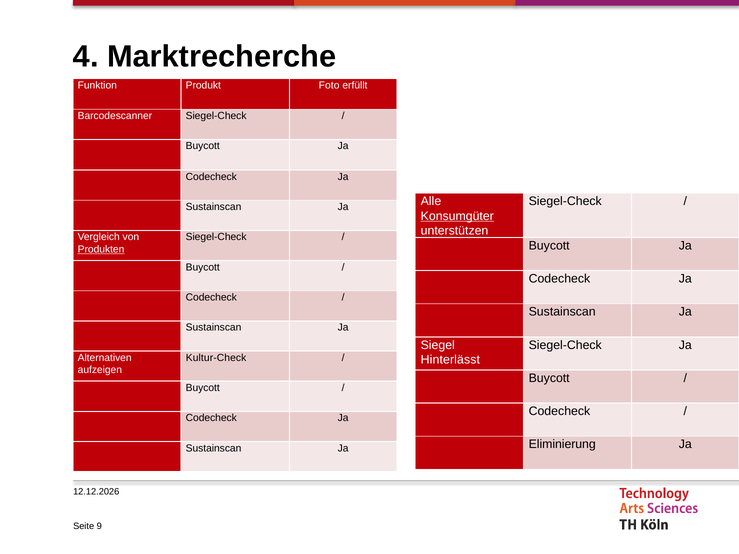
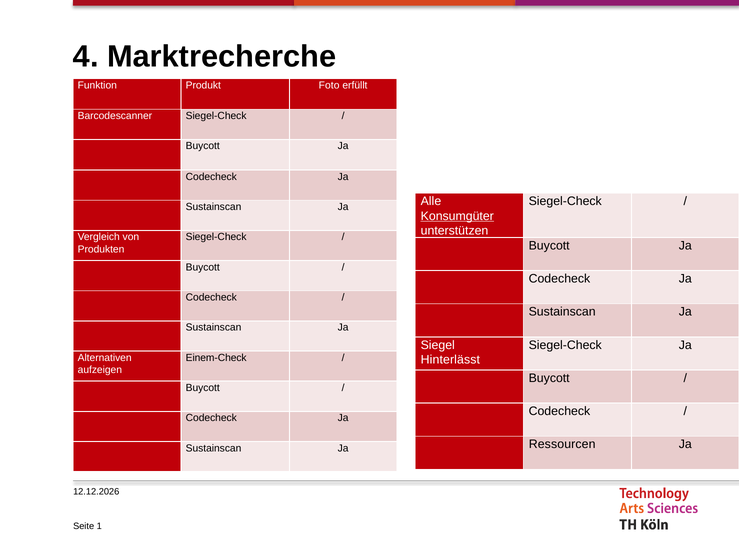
Produkten underline: present -> none
Kultur-Check: Kultur-Check -> Einem-Check
Eliminierung: Eliminierung -> Ressourcen
9: 9 -> 1
